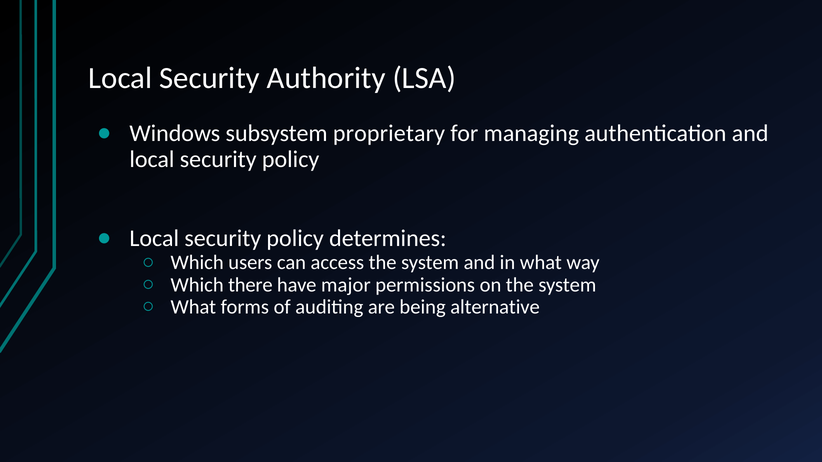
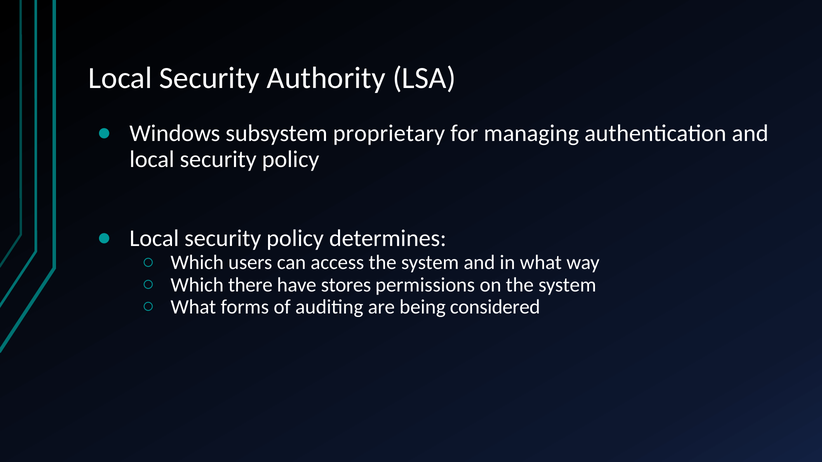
major: major -> stores
alternative: alternative -> considered
